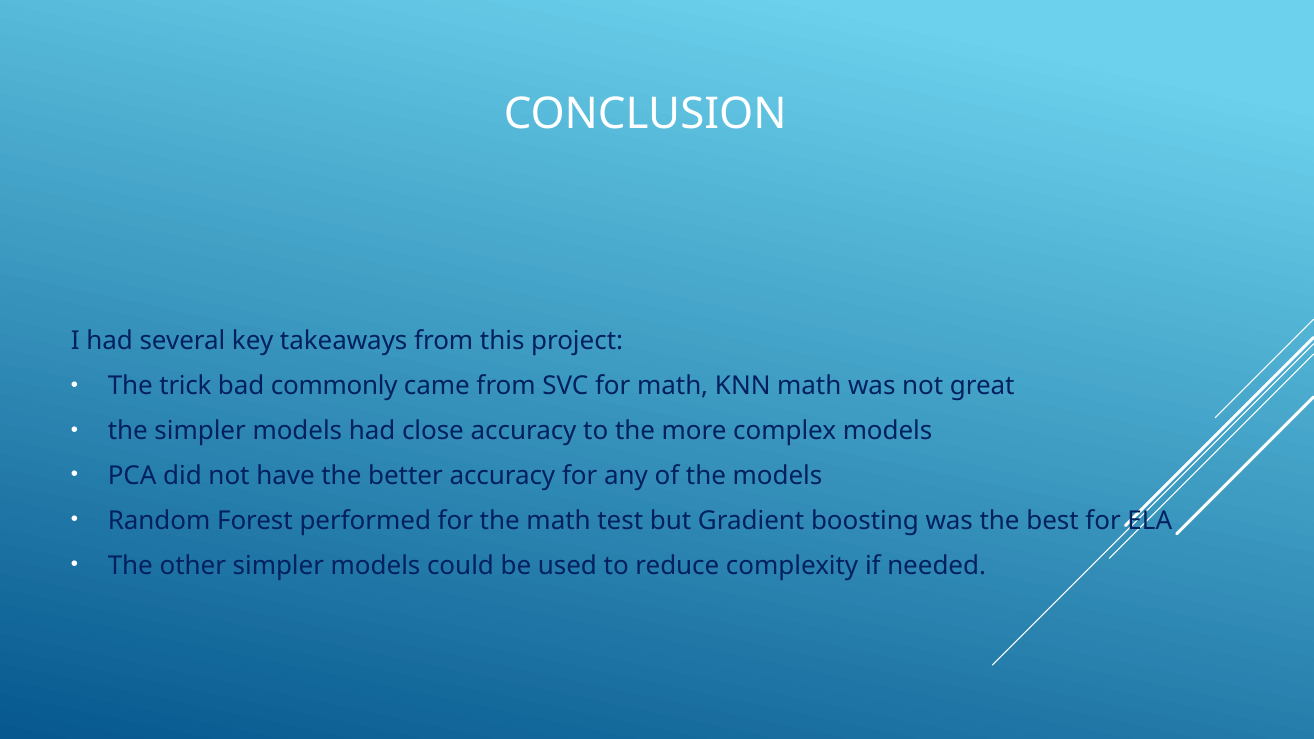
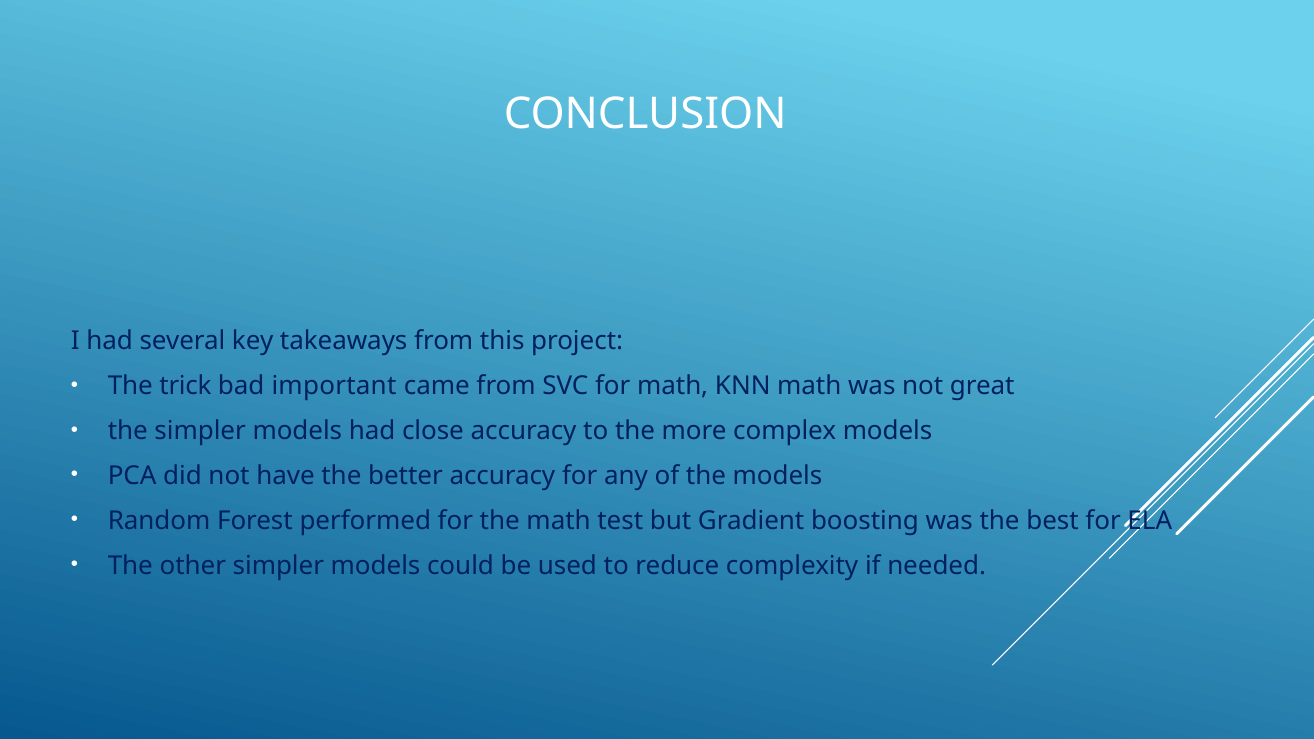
commonly: commonly -> important
